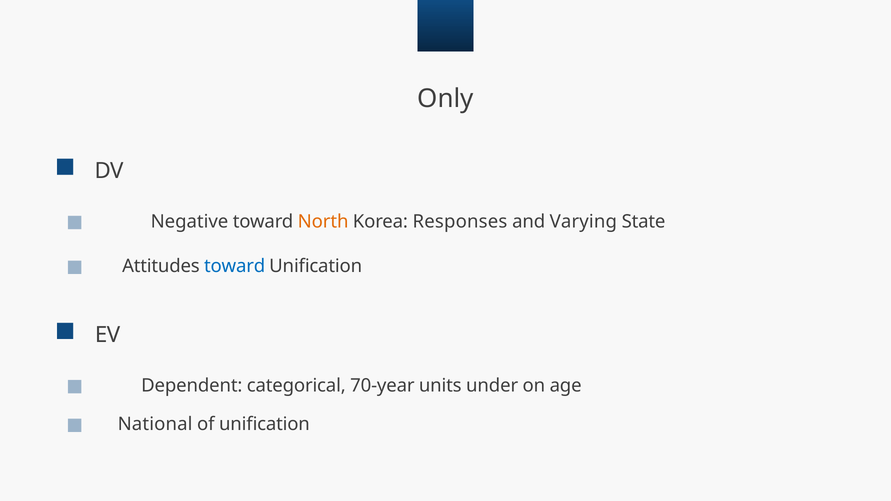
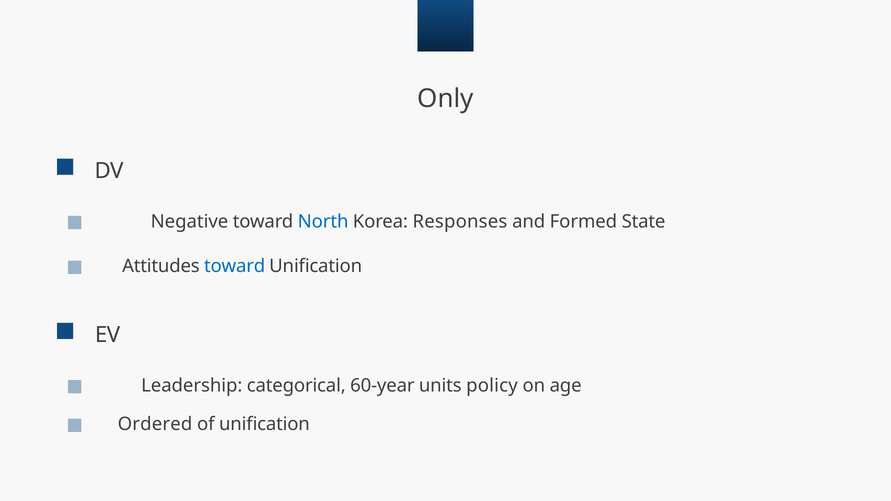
North colour: orange -> blue
Varying: Varying -> Formed
Dependent: Dependent -> Leadership
70-year: 70-year -> 60-year
under: under -> policy
National: National -> Ordered
